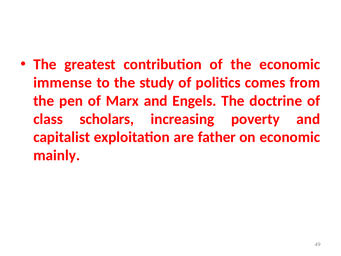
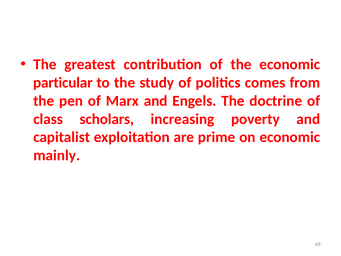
immense: immense -> particular
father: father -> prime
